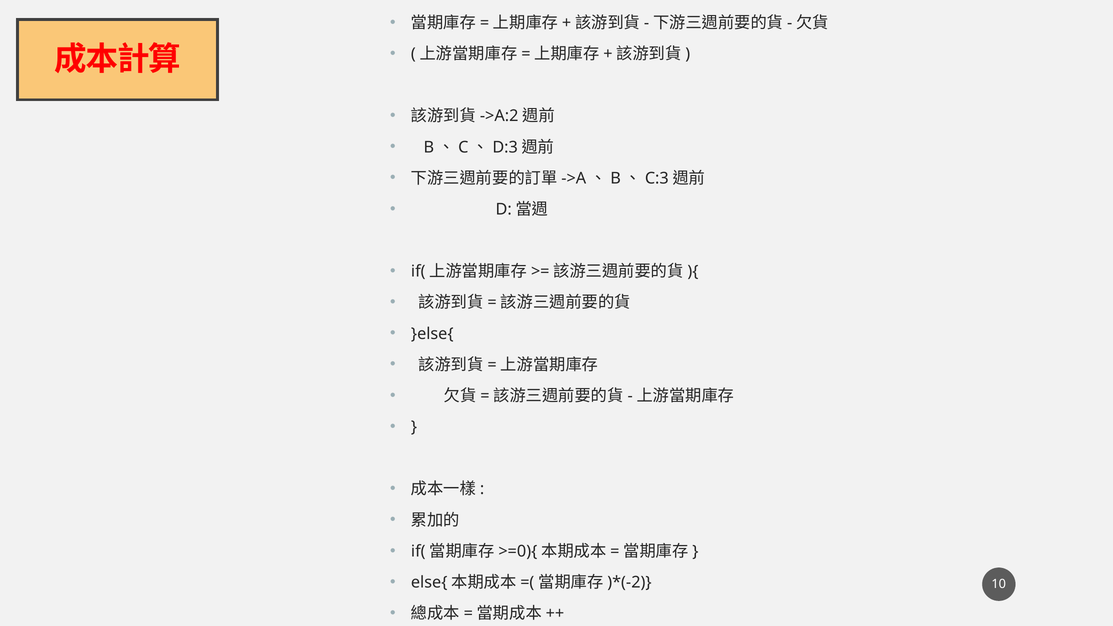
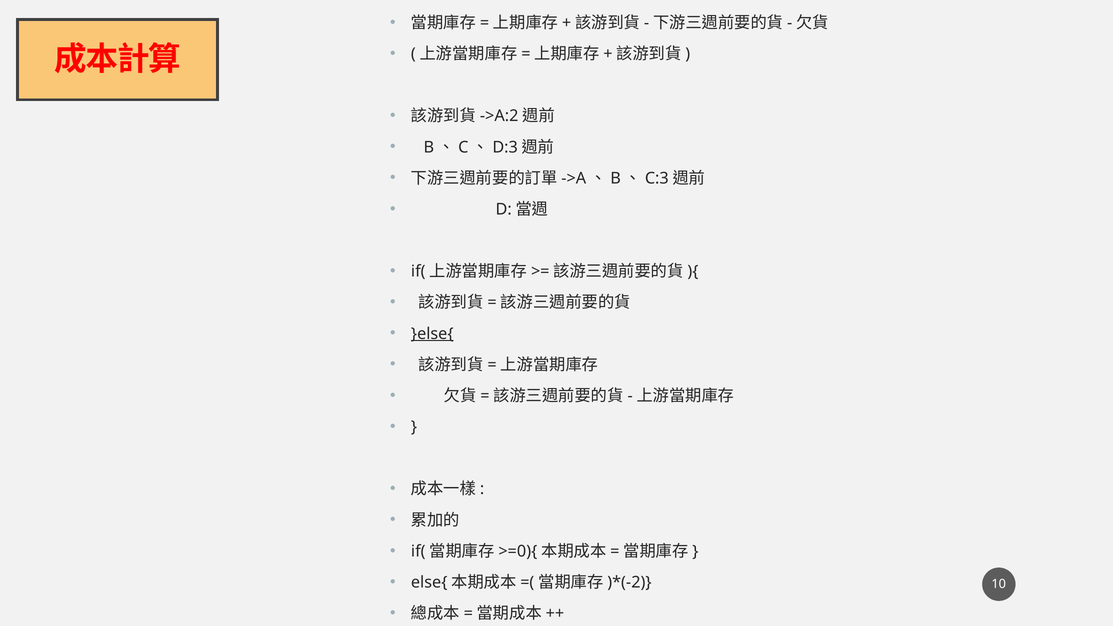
}else{ underline: none -> present
